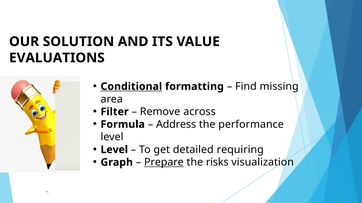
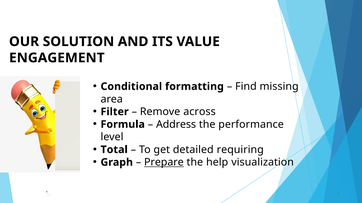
EVALUATIONS: EVALUATIONS -> ENGAGEMENT
Conditional underline: present -> none
Level at (114, 150): Level -> Total
risks: risks -> help
